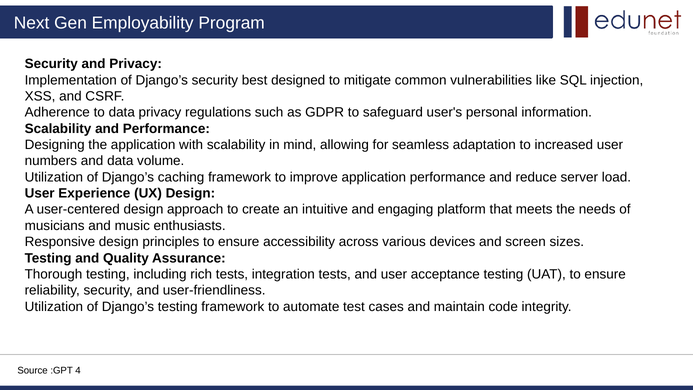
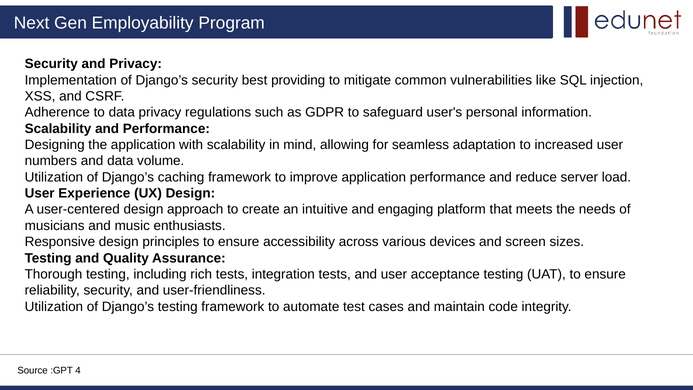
designed: designed -> providing
